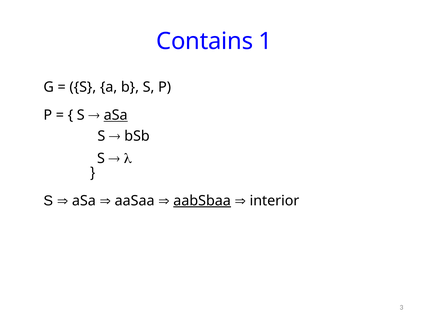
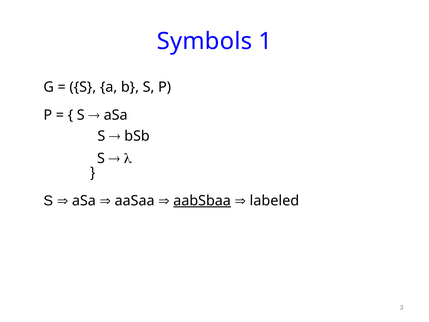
Contains: Contains -> Symbols
aSa at (116, 115) underline: present -> none
interior: interior -> labeled
